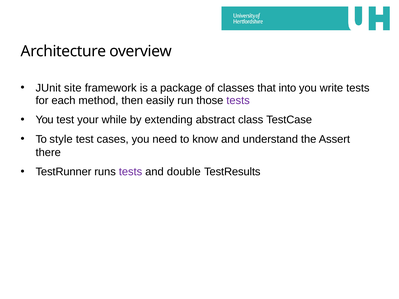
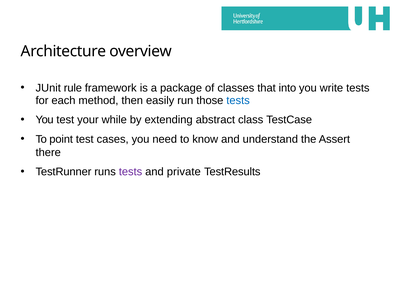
site: site -> rule
tests at (238, 100) colour: purple -> blue
style: style -> point
double: double -> private
